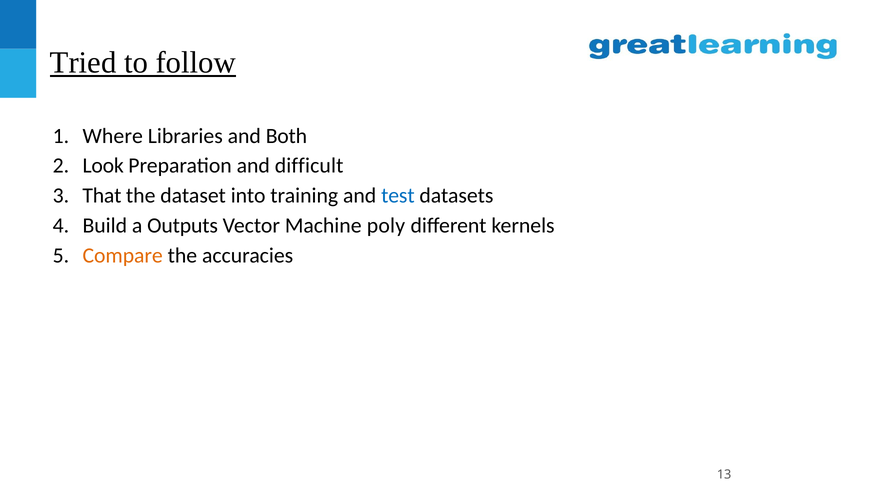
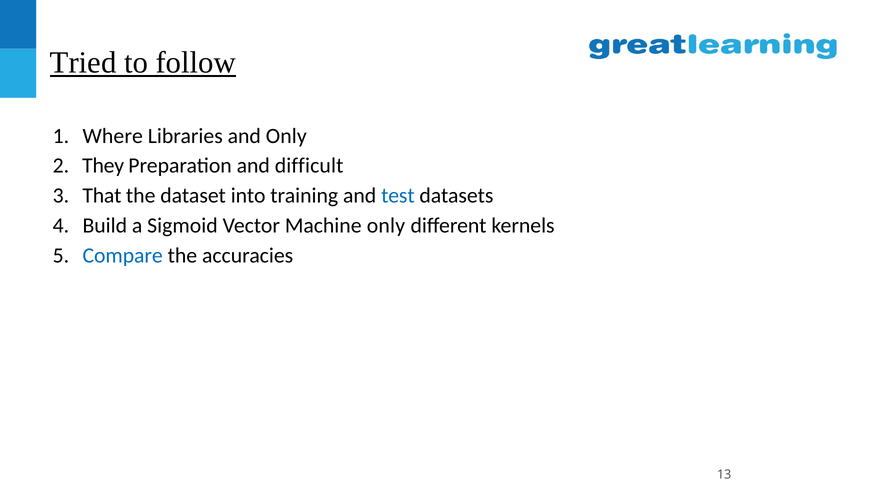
and Both: Both -> Only
Look: Look -> They
Outputs: Outputs -> Sigmoid
Machine poly: poly -> only
Compare colour: orange -> blue
